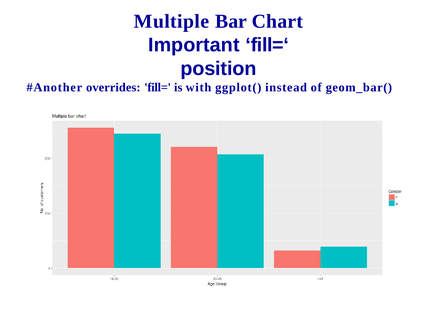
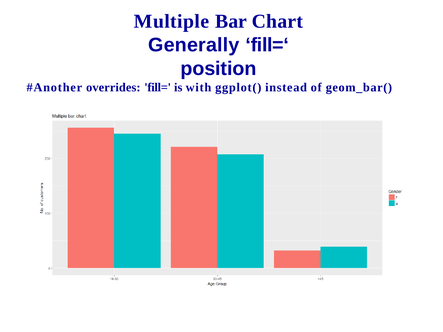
Important: Important -> Generally
